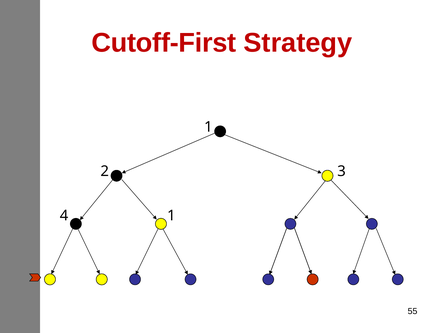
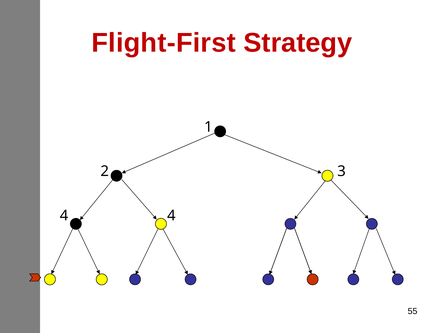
Cutoff-First: Cutoff-First -> Flight-First
4 1: 1 -> 4
